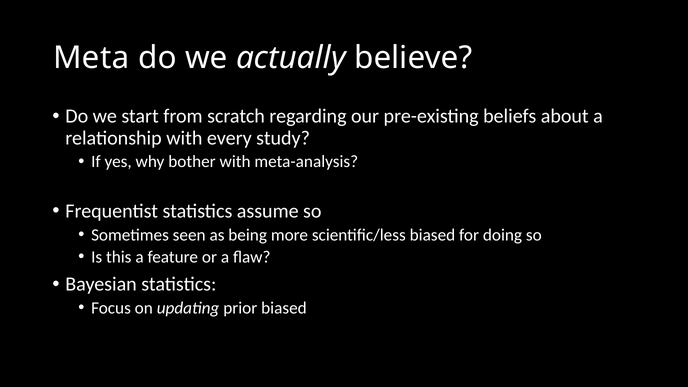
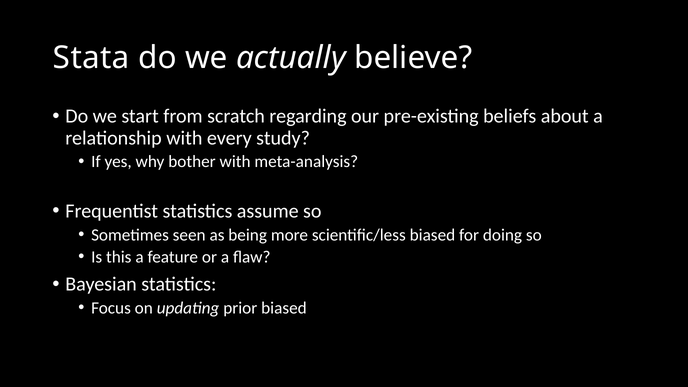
Meta: Meta -> Stata
